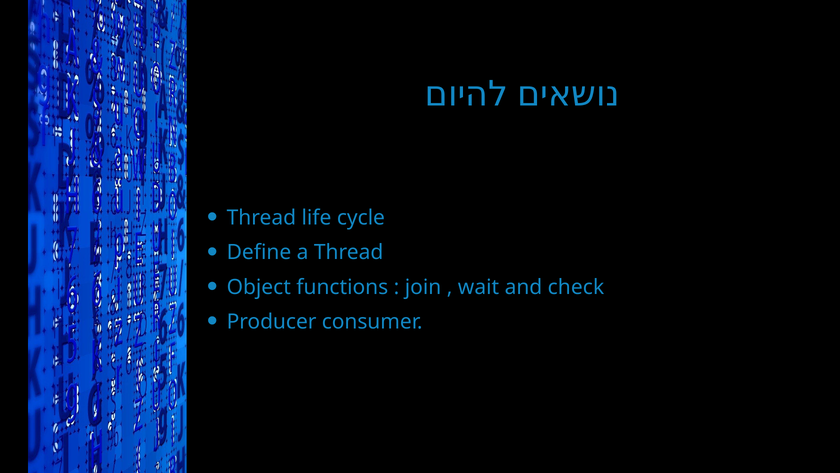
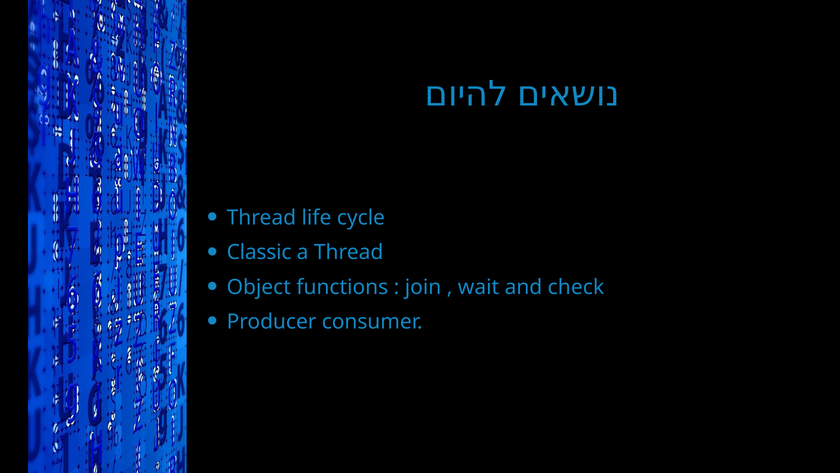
Define: Define -> Classic
